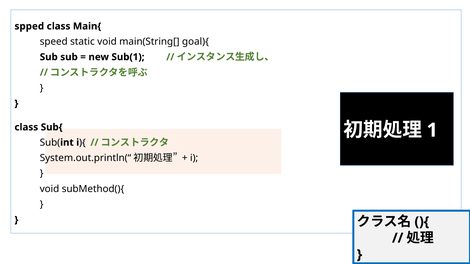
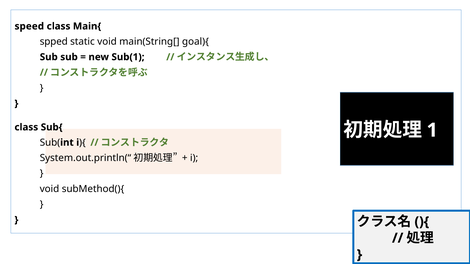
spped: spped -> speed
speed: speed -> spped
